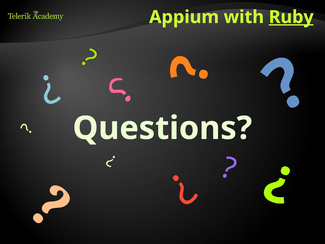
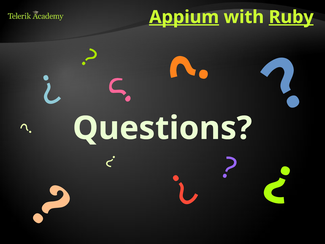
Appium underline: none -> present
